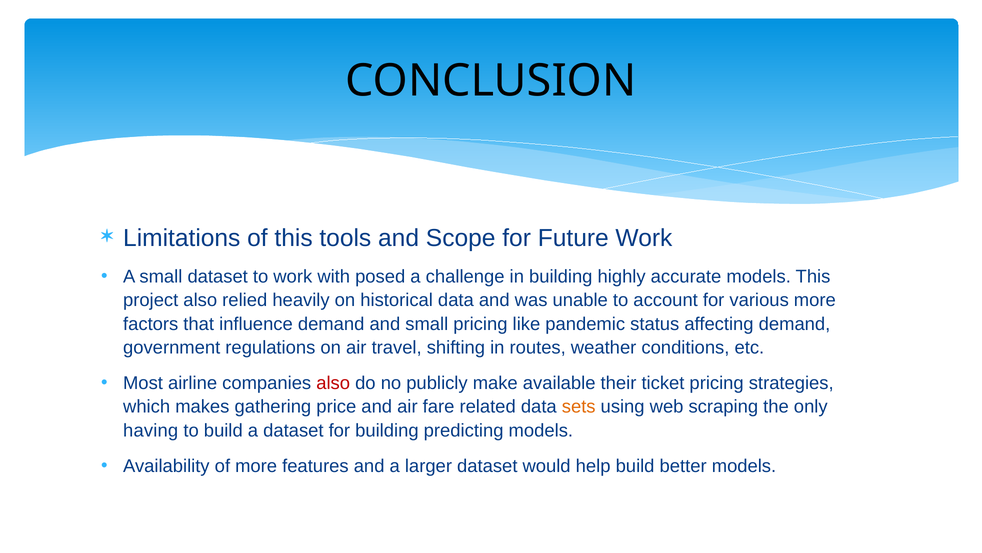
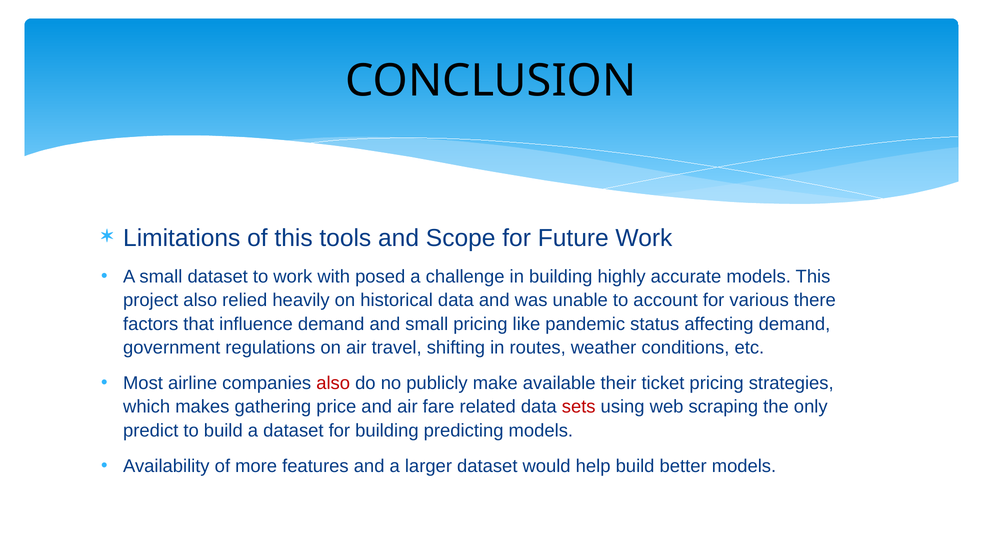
various more: more -> there
sets colour: orange -> red
having: having -> predict
